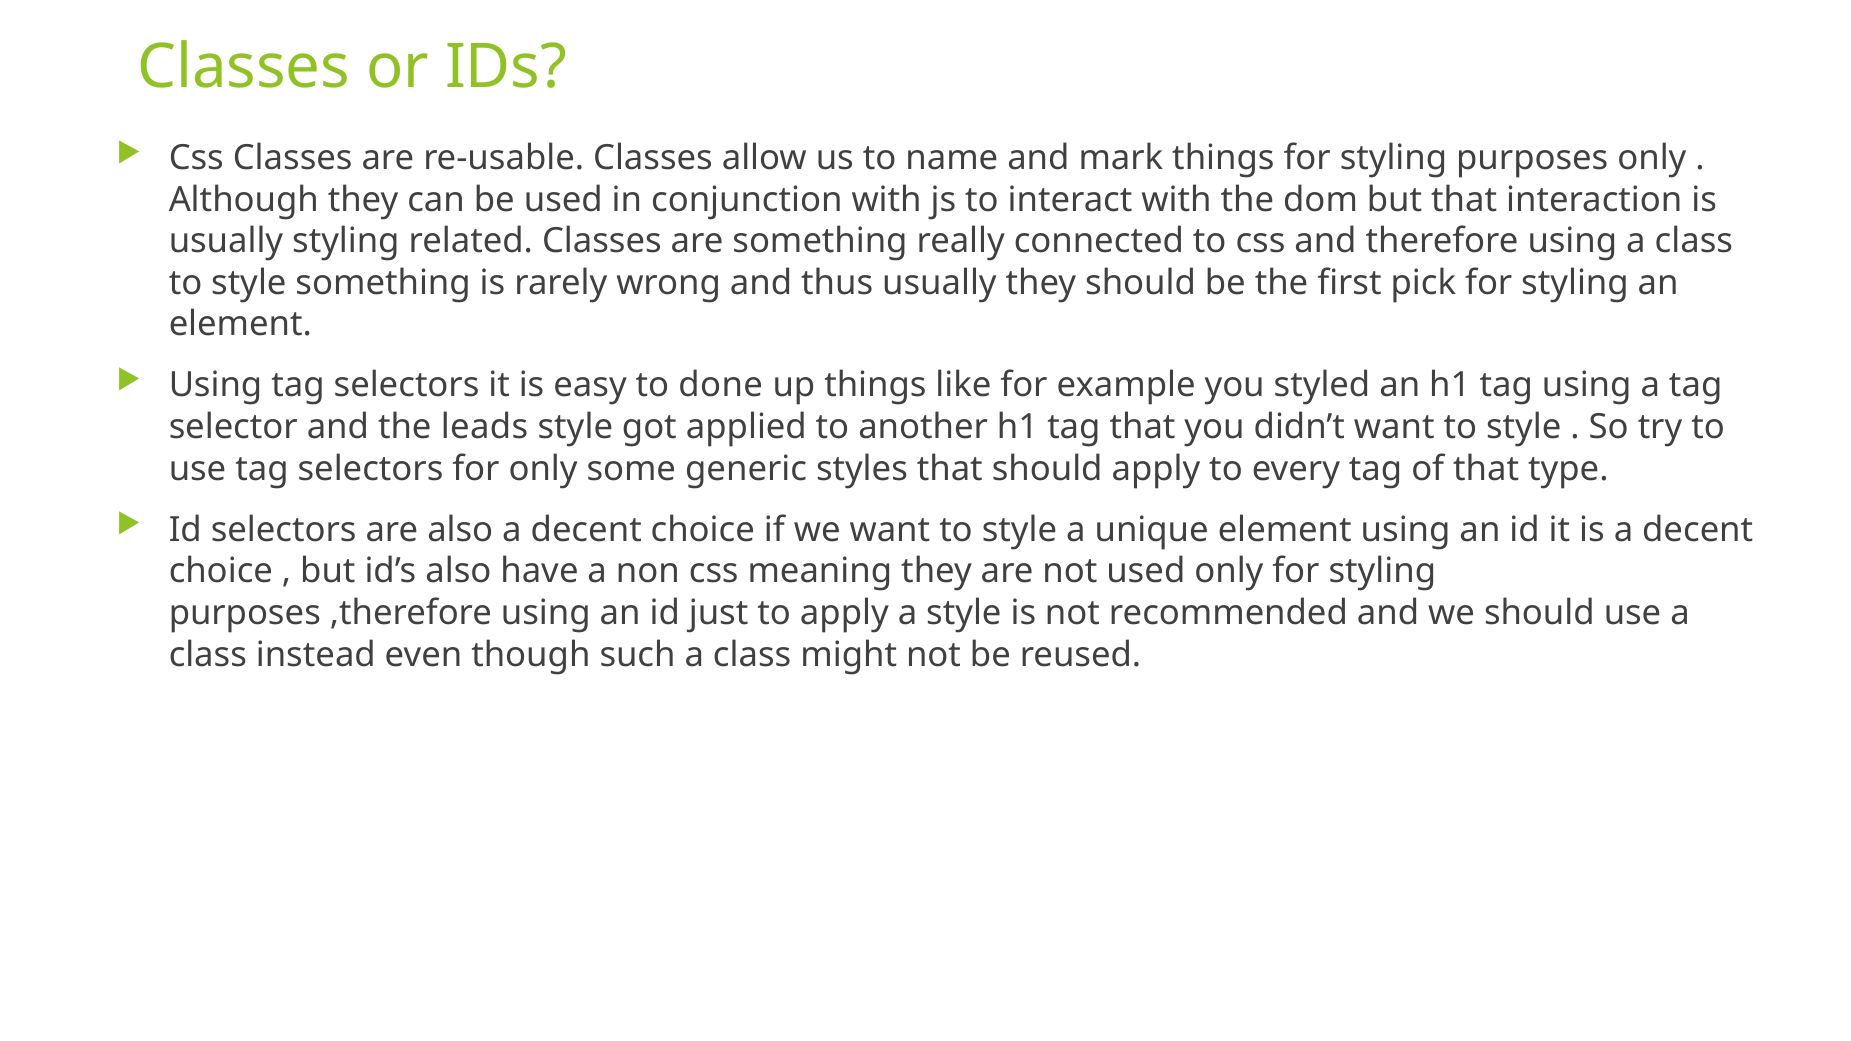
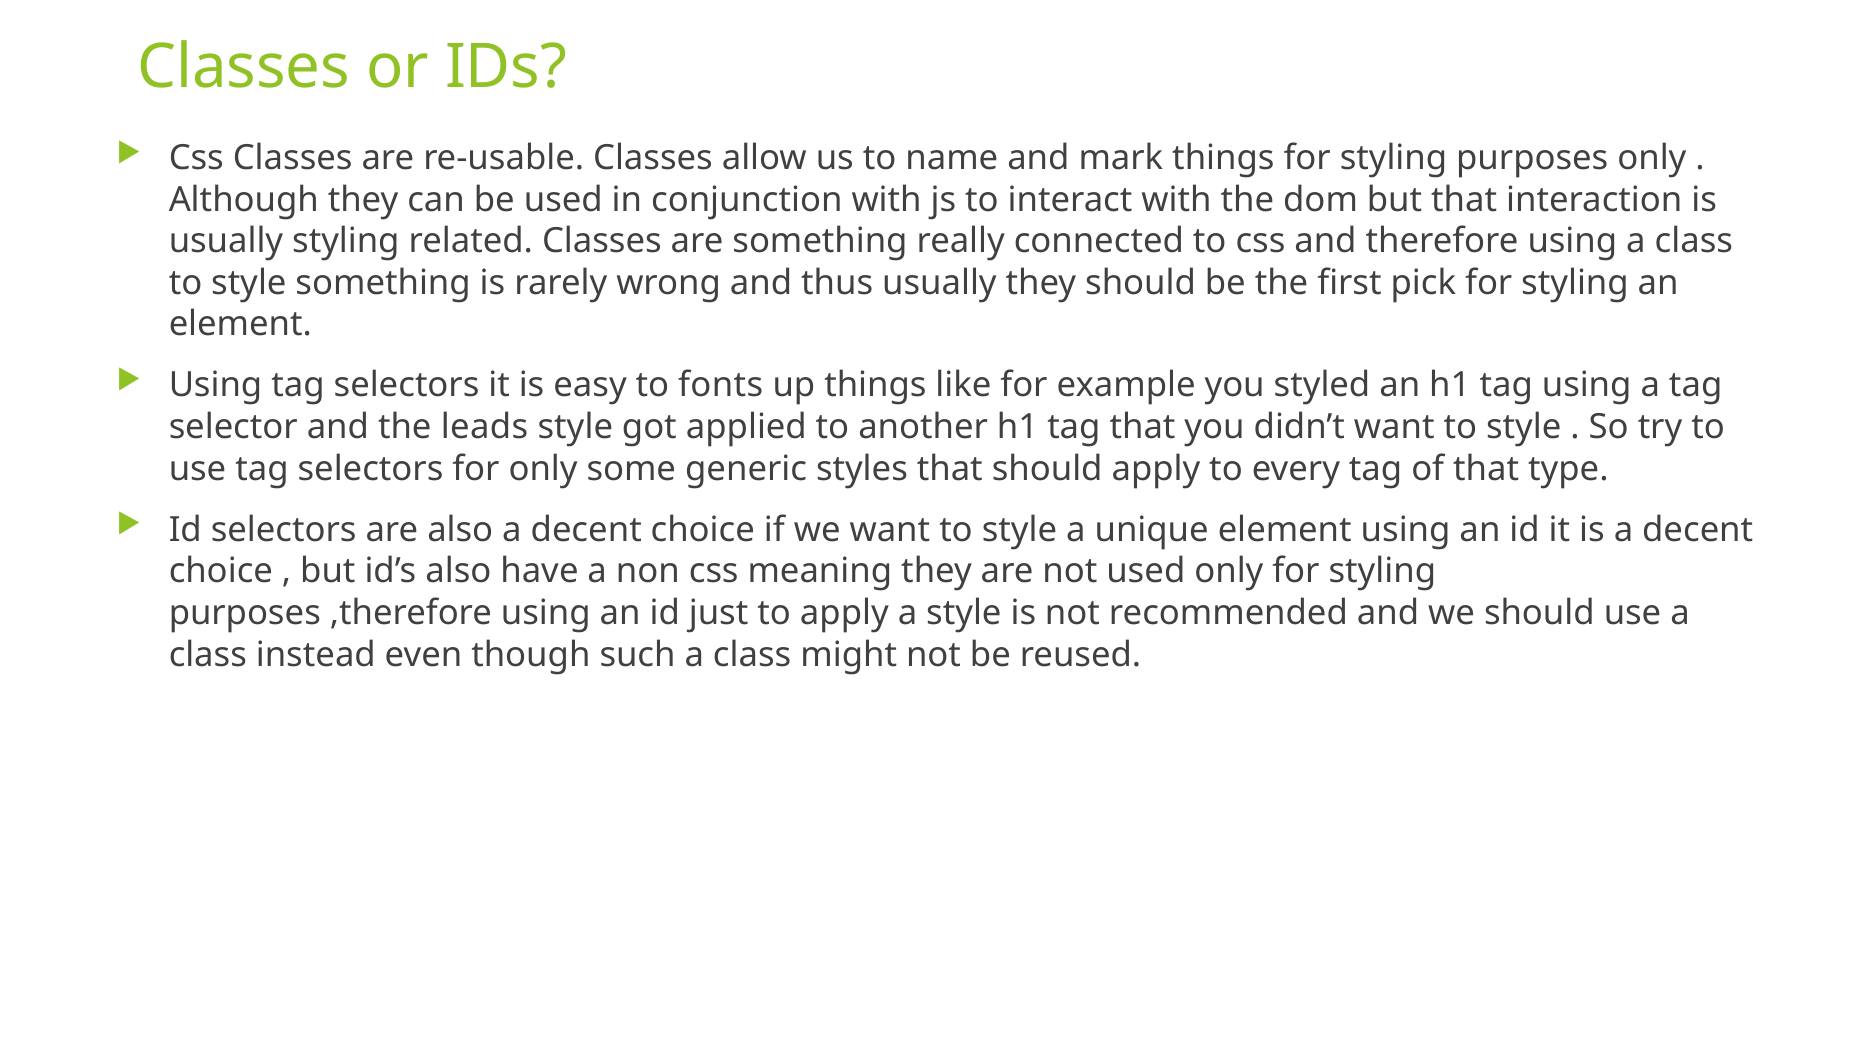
done: done -> fonts
